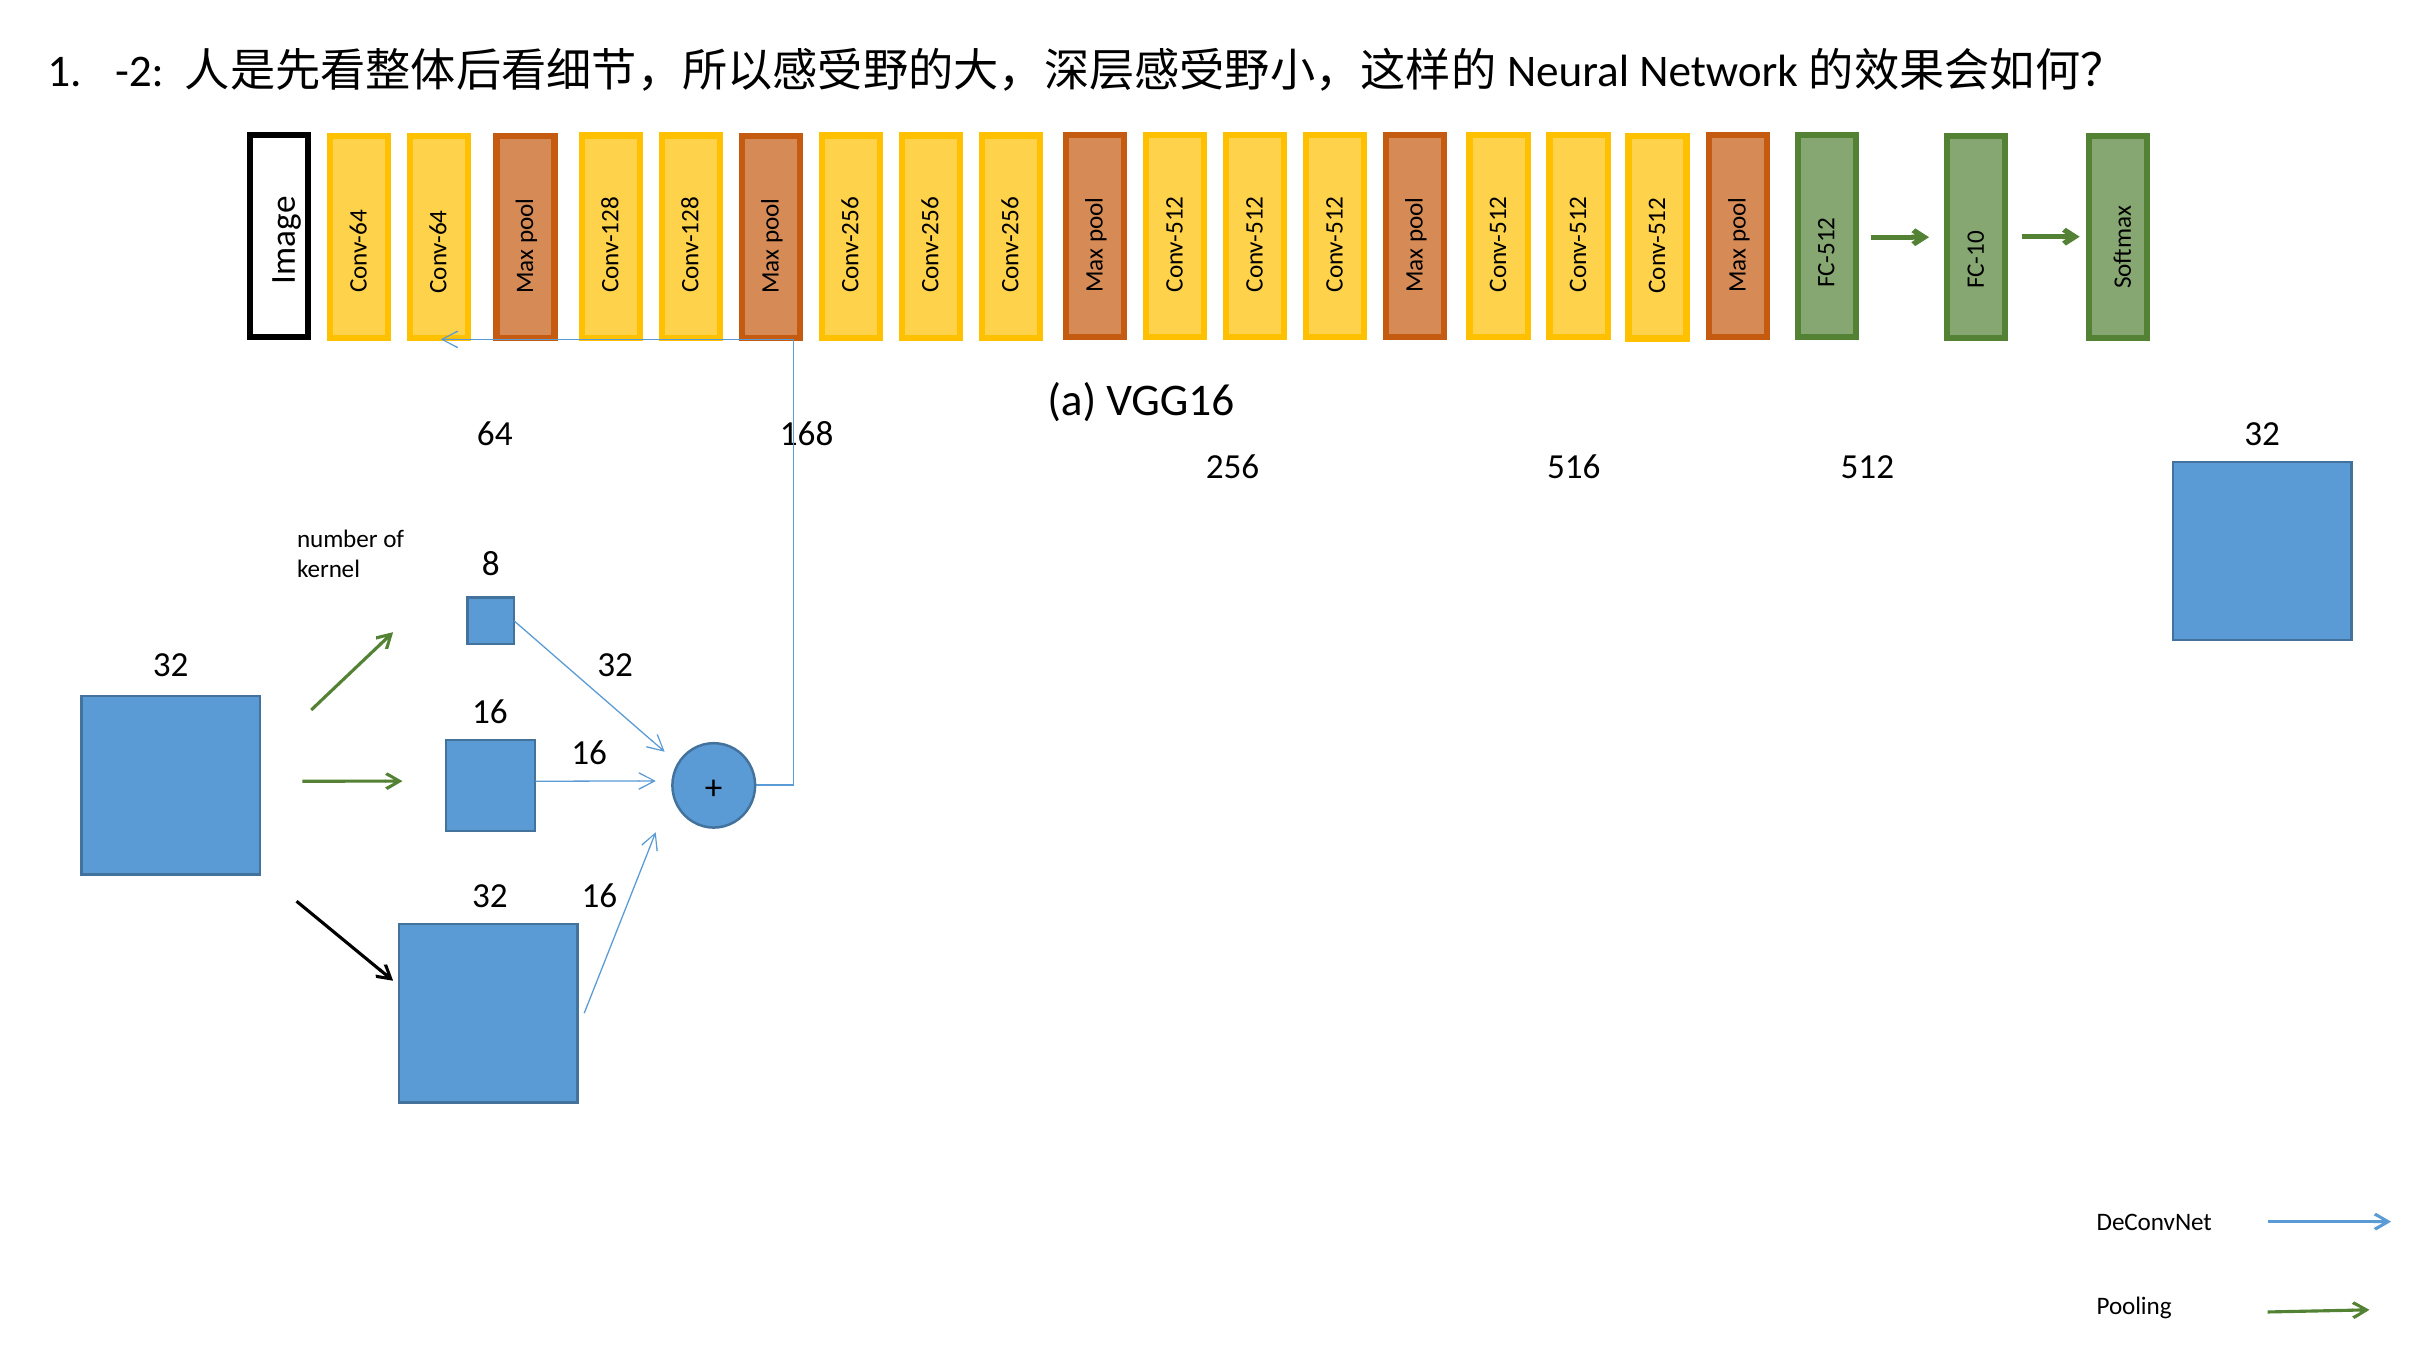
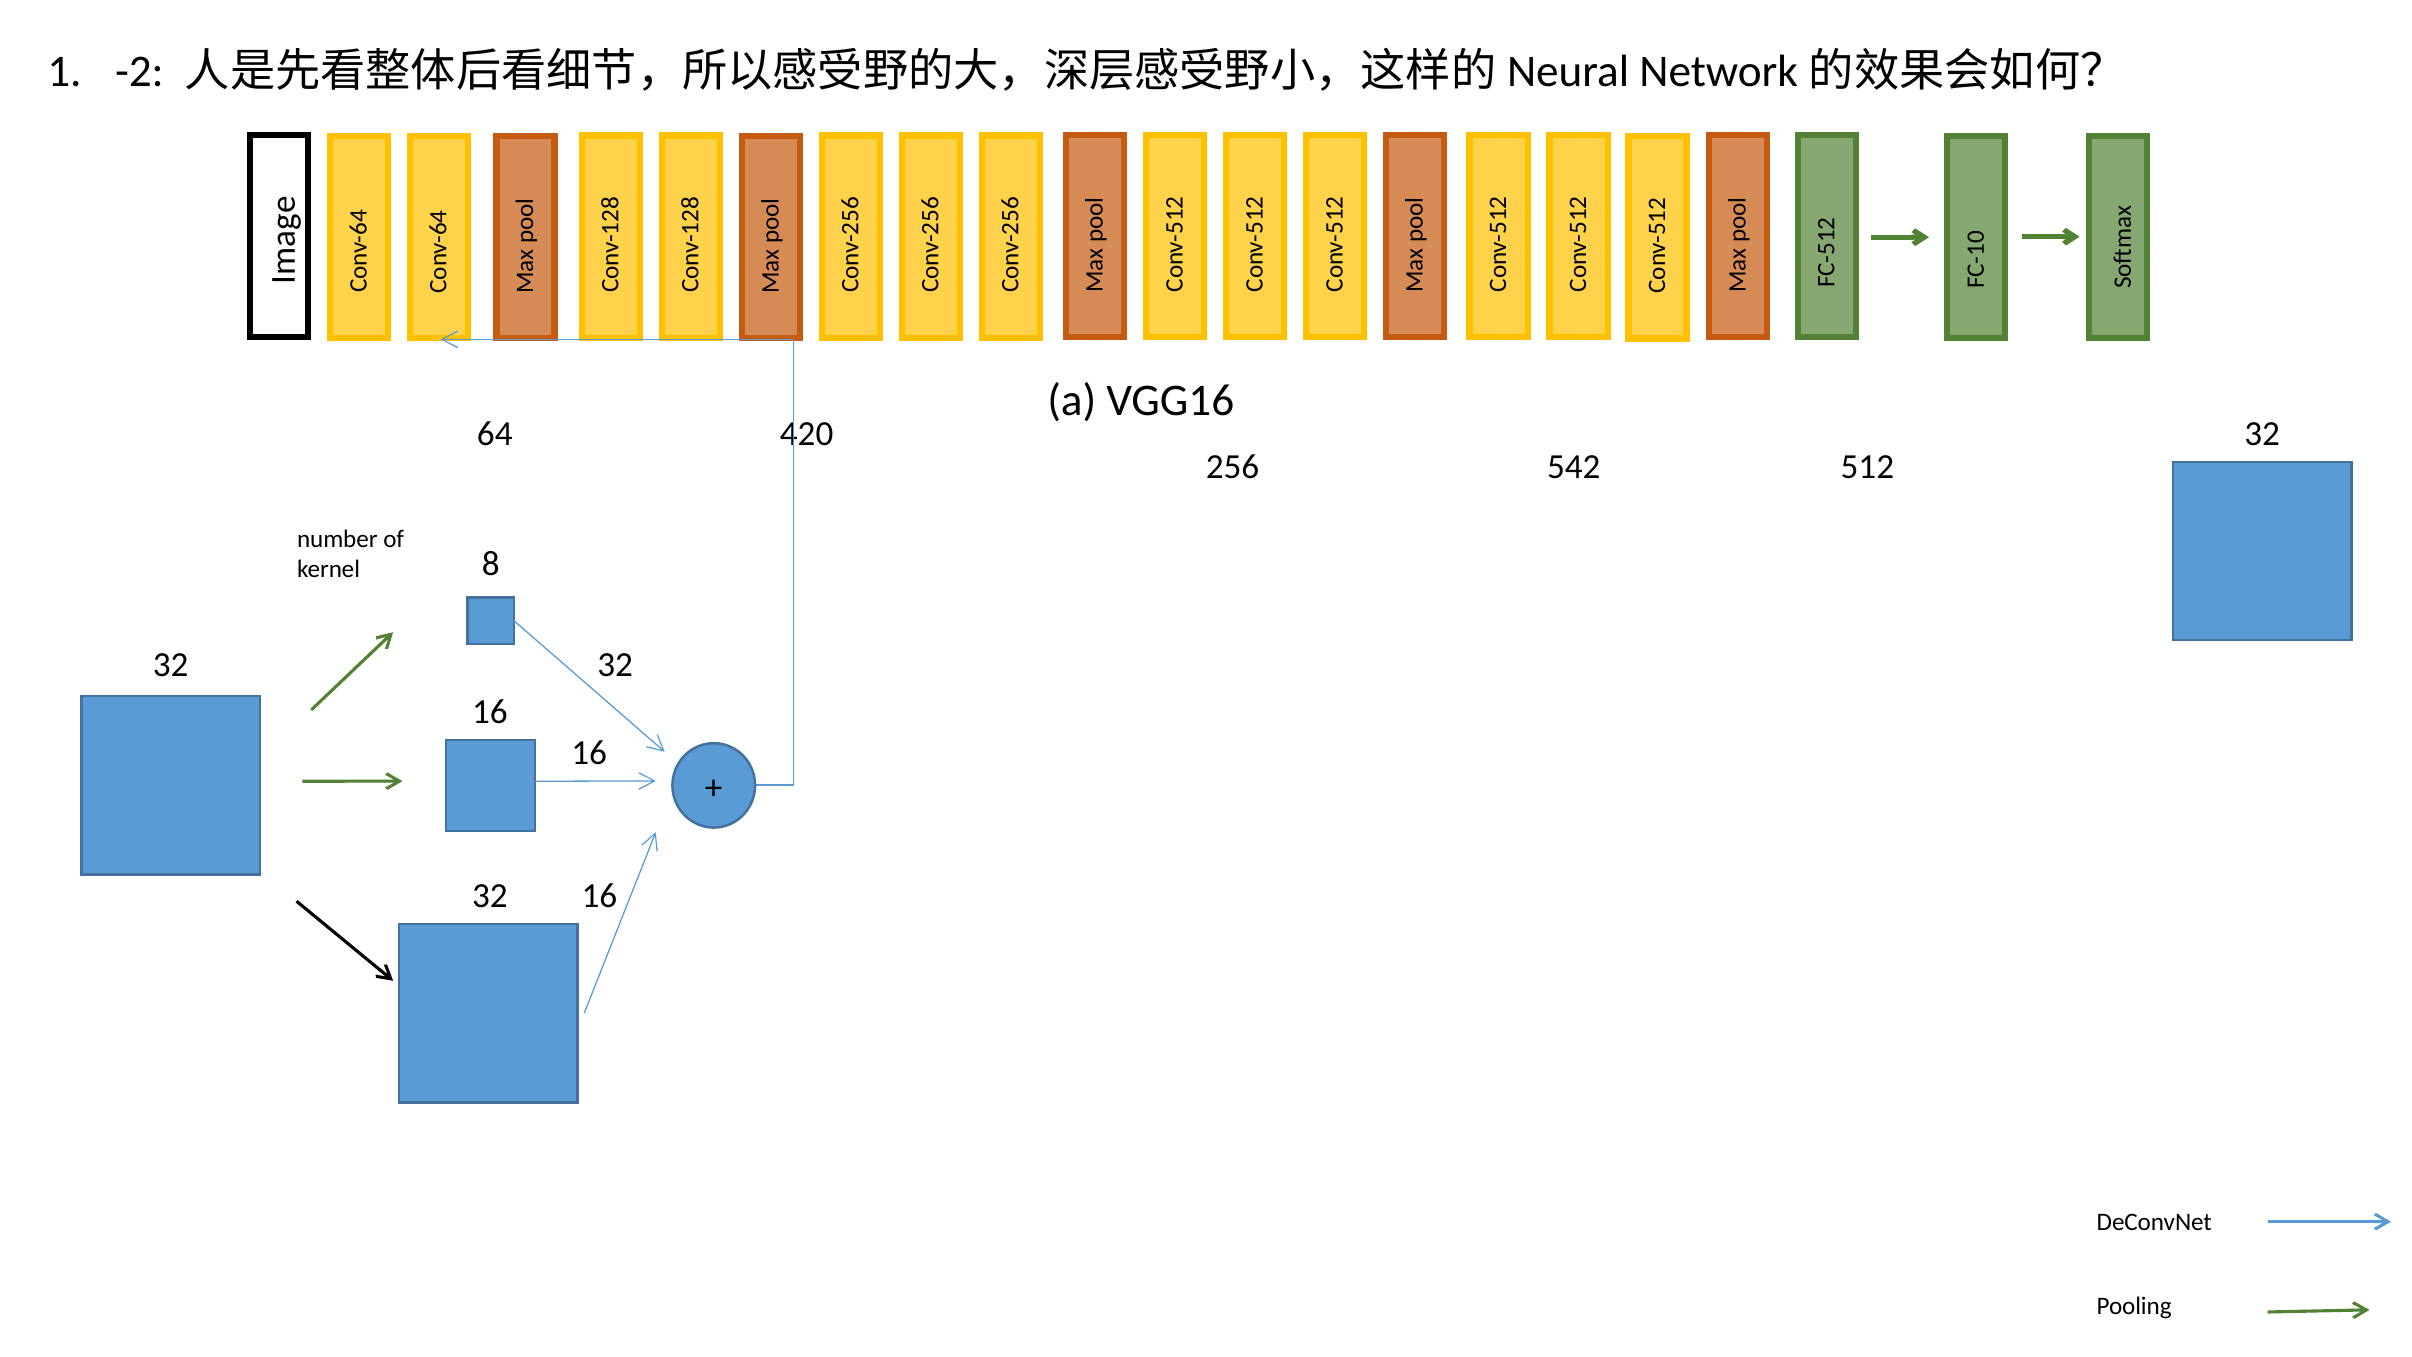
168: 168 -> 420
516: 516 -> 542
